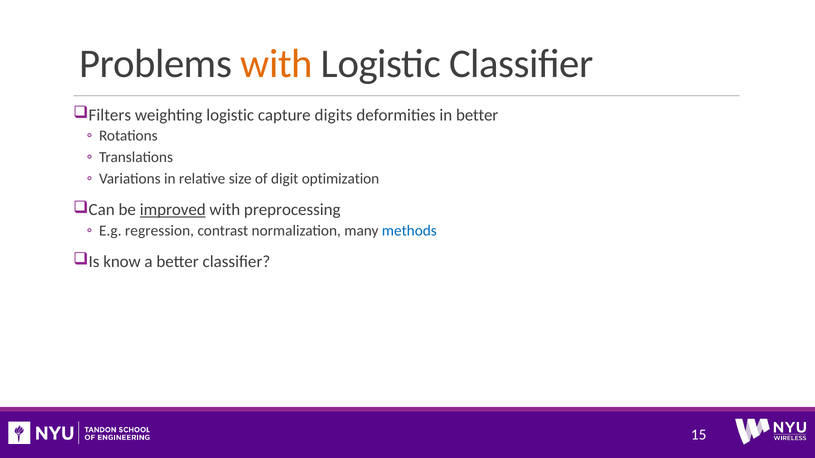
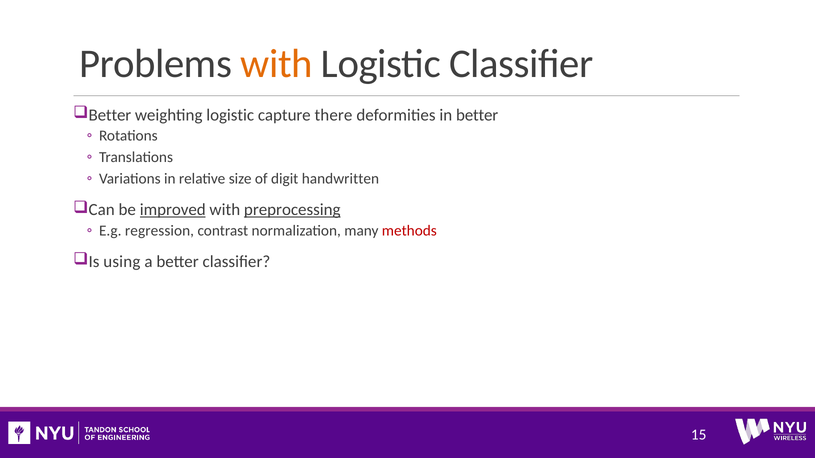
Filters at (110, 115): Filters -> Better
digits: digits -> there
optimization: optimization -> handwritten
preprocessing underline: none -> present
methods colour: blue -> red
know: know -> using
